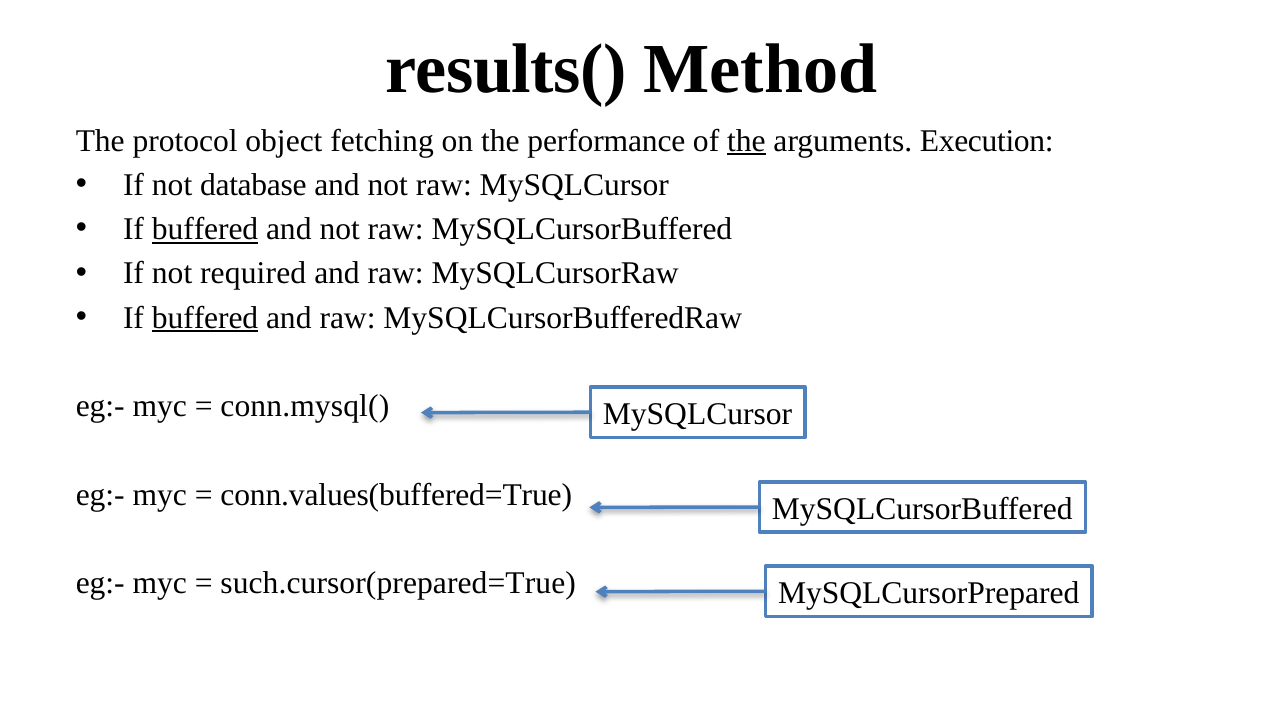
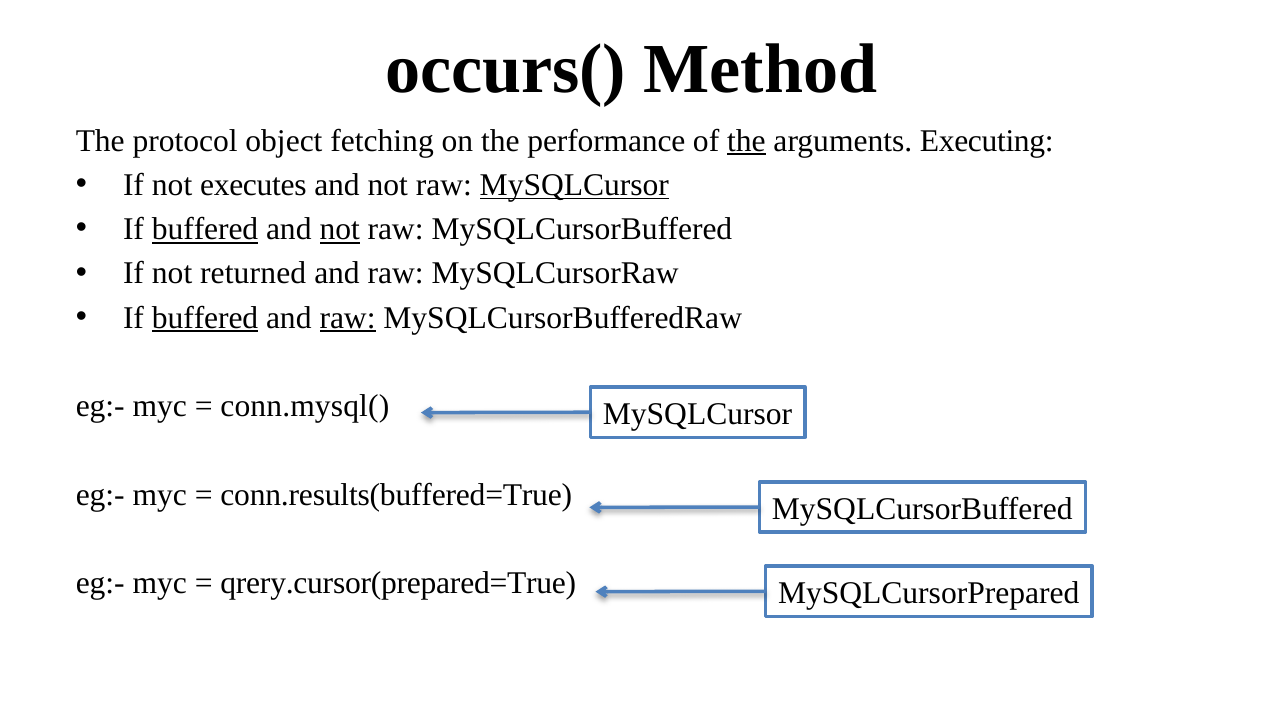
results(: results( -> occurs(
Execution: Execution -> Executing
database: database -> executes
MySQLCursor at (574, 185) underline: none -> present
not at (340, 229) underline: none -> present
required: required -> returned
raw at (348, 317) underline: none -> present
conn.values(buffered=True: conn.values(buffered=True -> conn.results(buffered=True
such.cursor(prepared=True: such.cursor(prepared=True -> qrery.cursor(prepared=True
